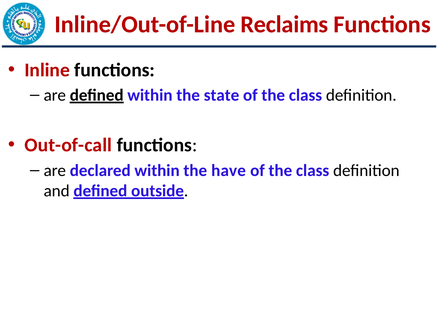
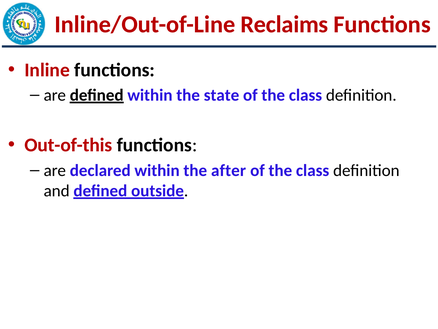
Out-of-call: Out-of-call -> Out-of-this
have: have -> after
